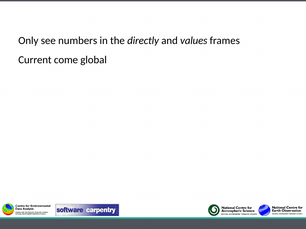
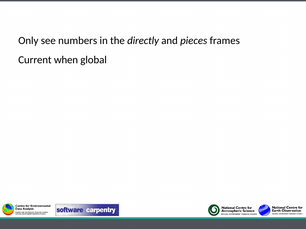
values: values -> pieces
come: come -> when
